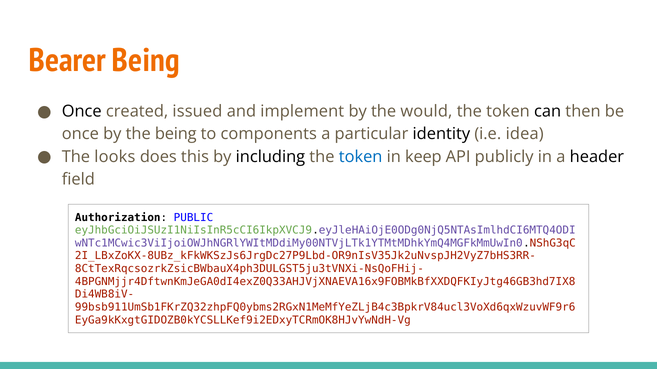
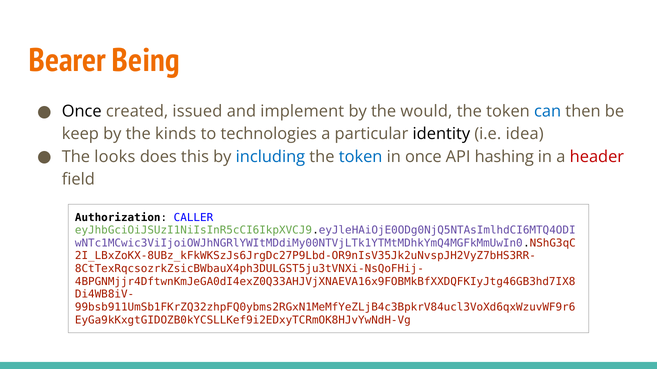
can colour: black -> blue
once at (80, 134): once -> keep
the being: being -> kinds
components: components -> technologies
including colour: black -> blue
in keep: keep -> once
publicly: publicly -> hashing
header colour: black -> red
PUBLIC: PUBLIC -> CALLER
